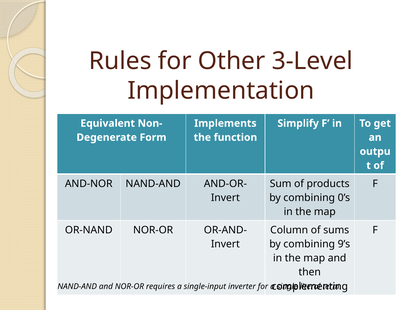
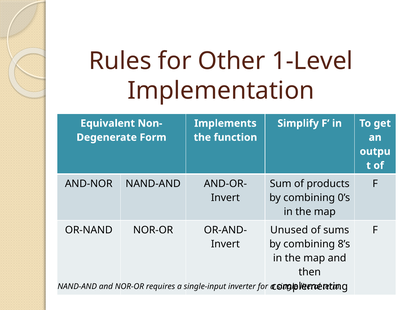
3-Level: 3-Level -> 1-Level
Column: Column -> Unused
9’s: 9’s -> 8’s
